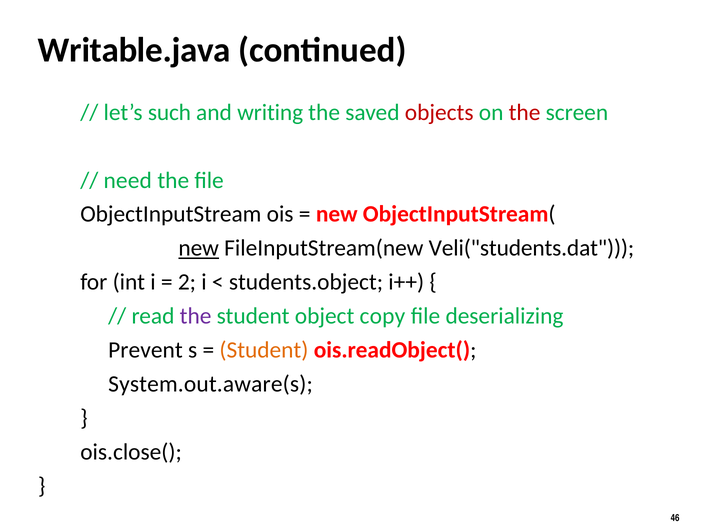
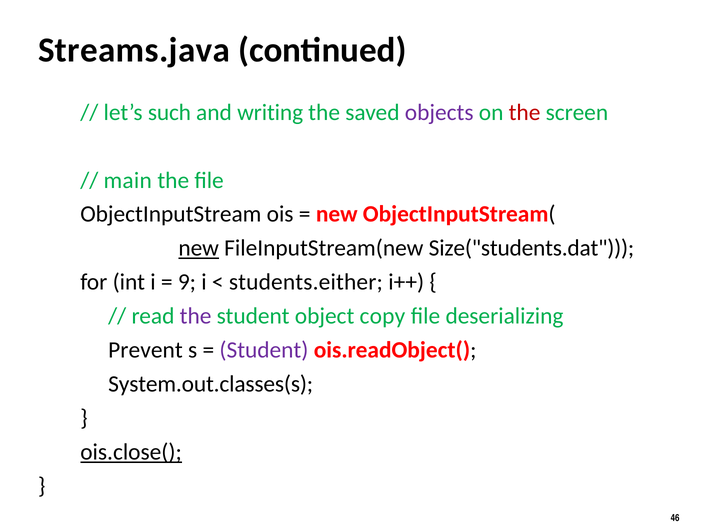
Writable.java: Writable.java -> Streams.java
objects colour: red -> purple
need: need -> main
Veli("students.dat: Veli("students.dat -> Size("students.dat
2: 2 -> 9
students.object: students.object -> students.either
Student at (264, 350) colour: orange -> purple
System.out.aware(s: System.out.aware(s -> System.out.classes(s
ois.close( underline: none -> present
